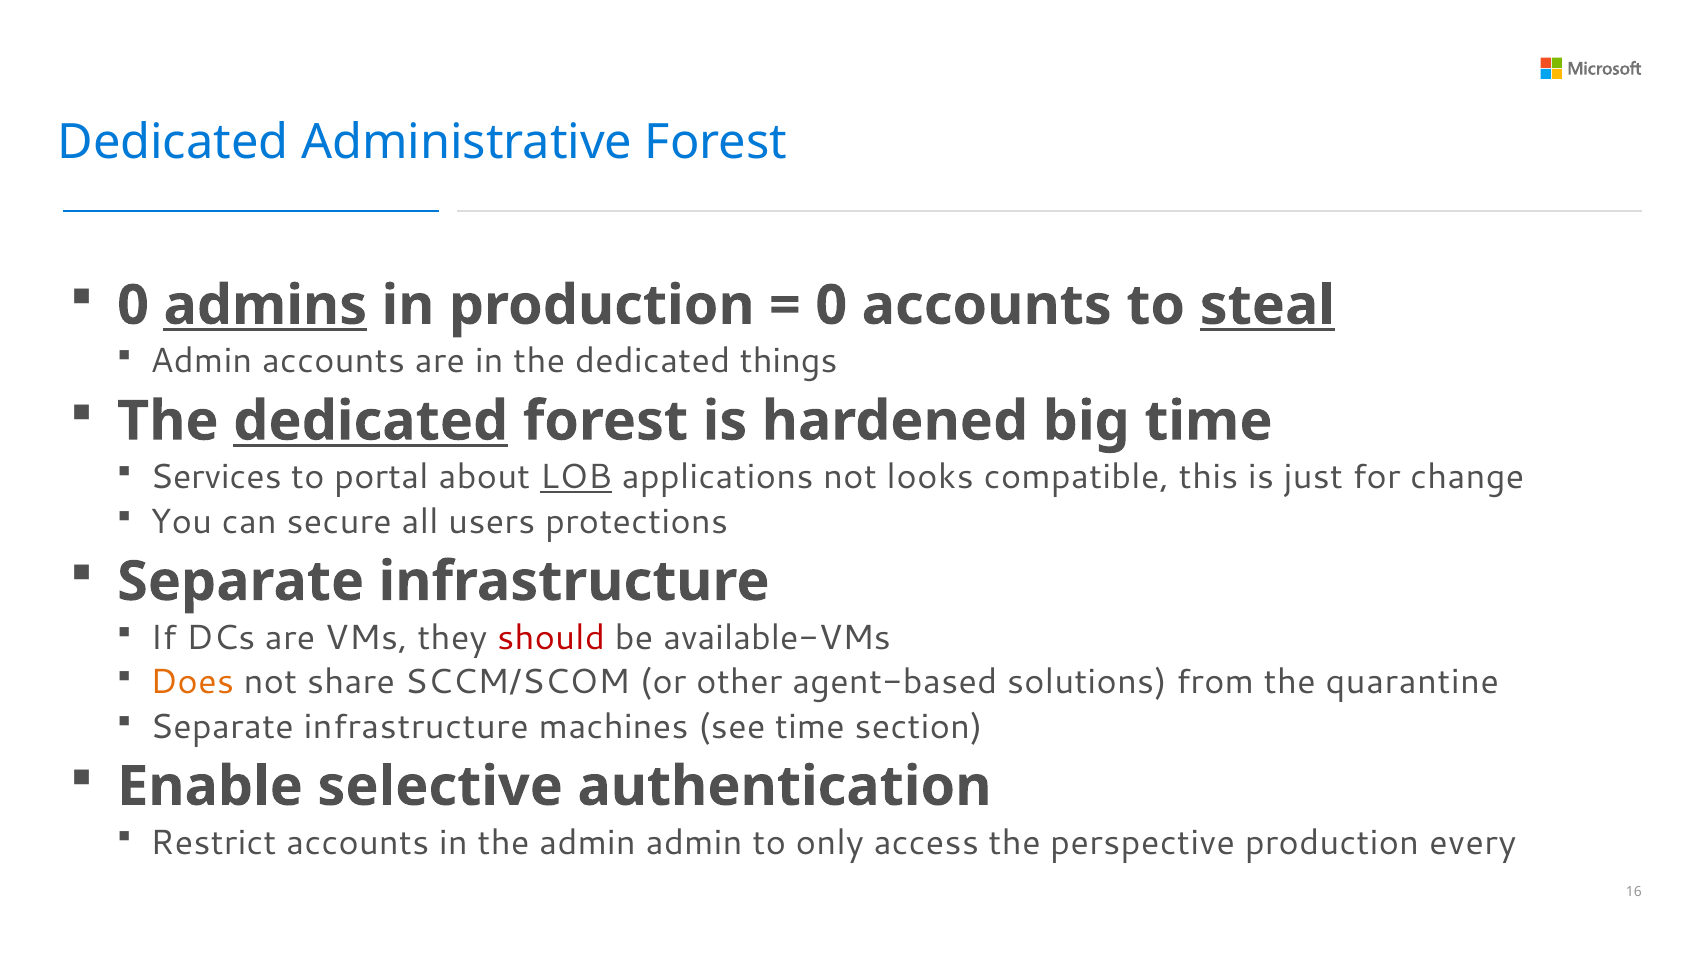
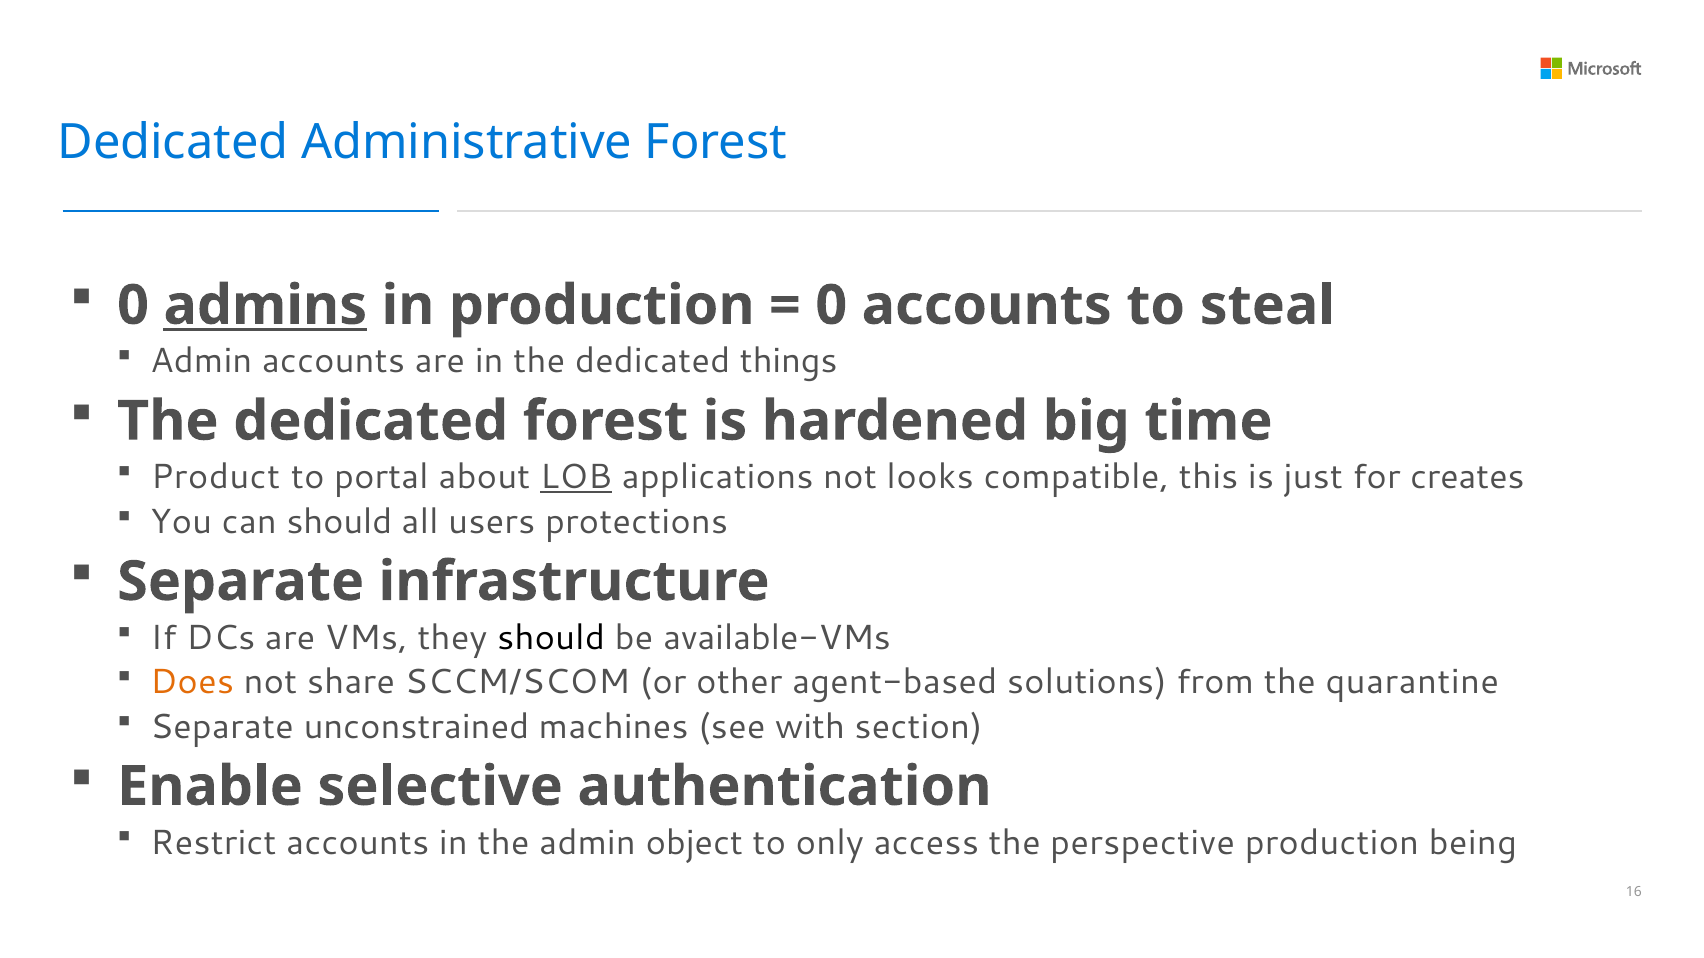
steal underline: present -> none
dedicated at (371, 422) underline: present -> none
Services: Services -> Product
change: change -> creates
can secure: secure -> should
should at (551, 638) colour: red -> black
infrastructure at (416, 727): infrastructure -> unconstrained
see time: time -> with
admin admin: admin -> object
every: every -> being
